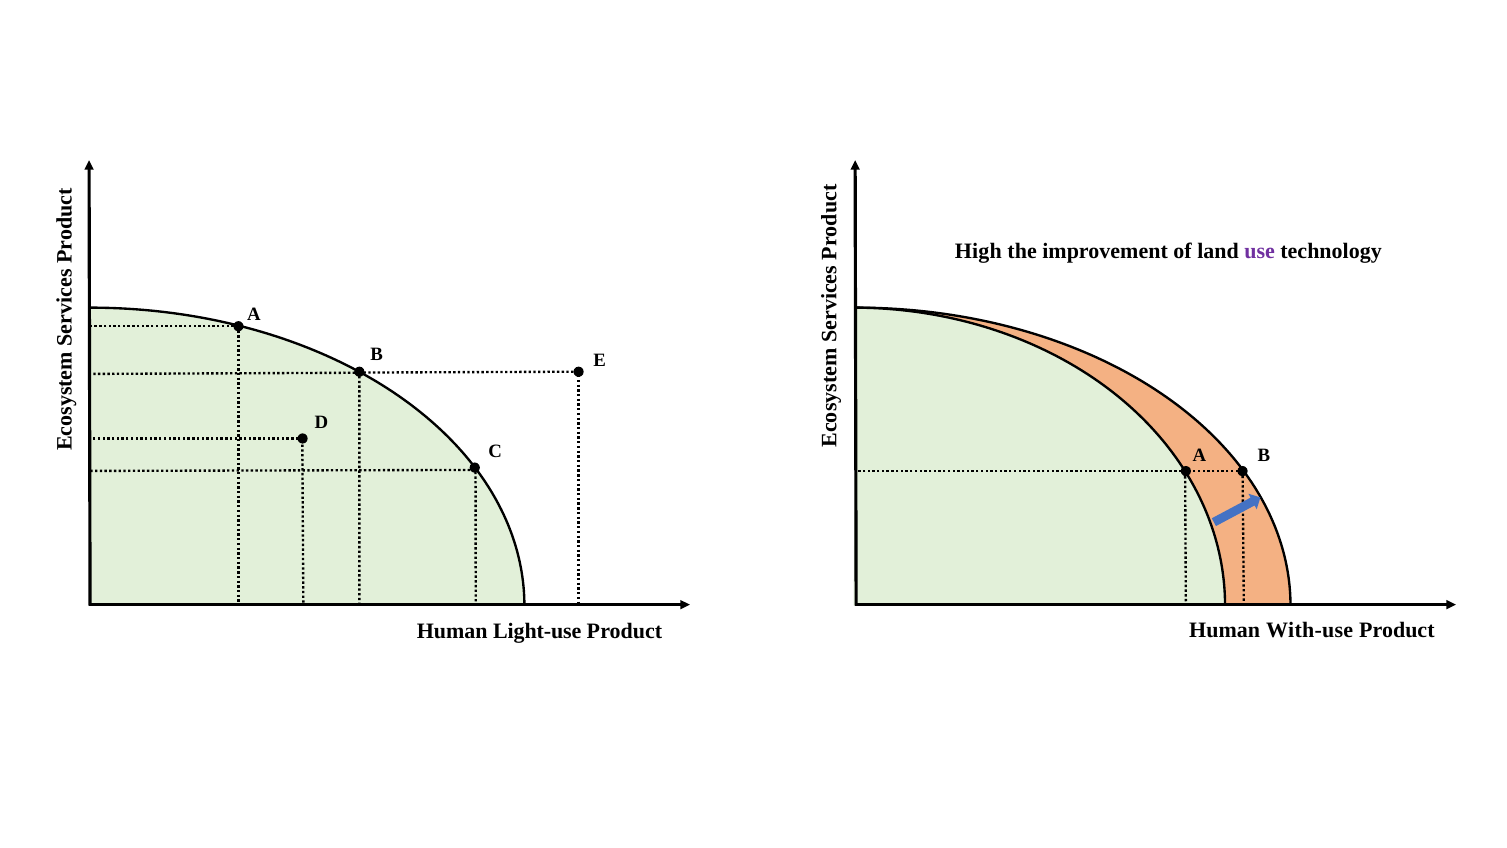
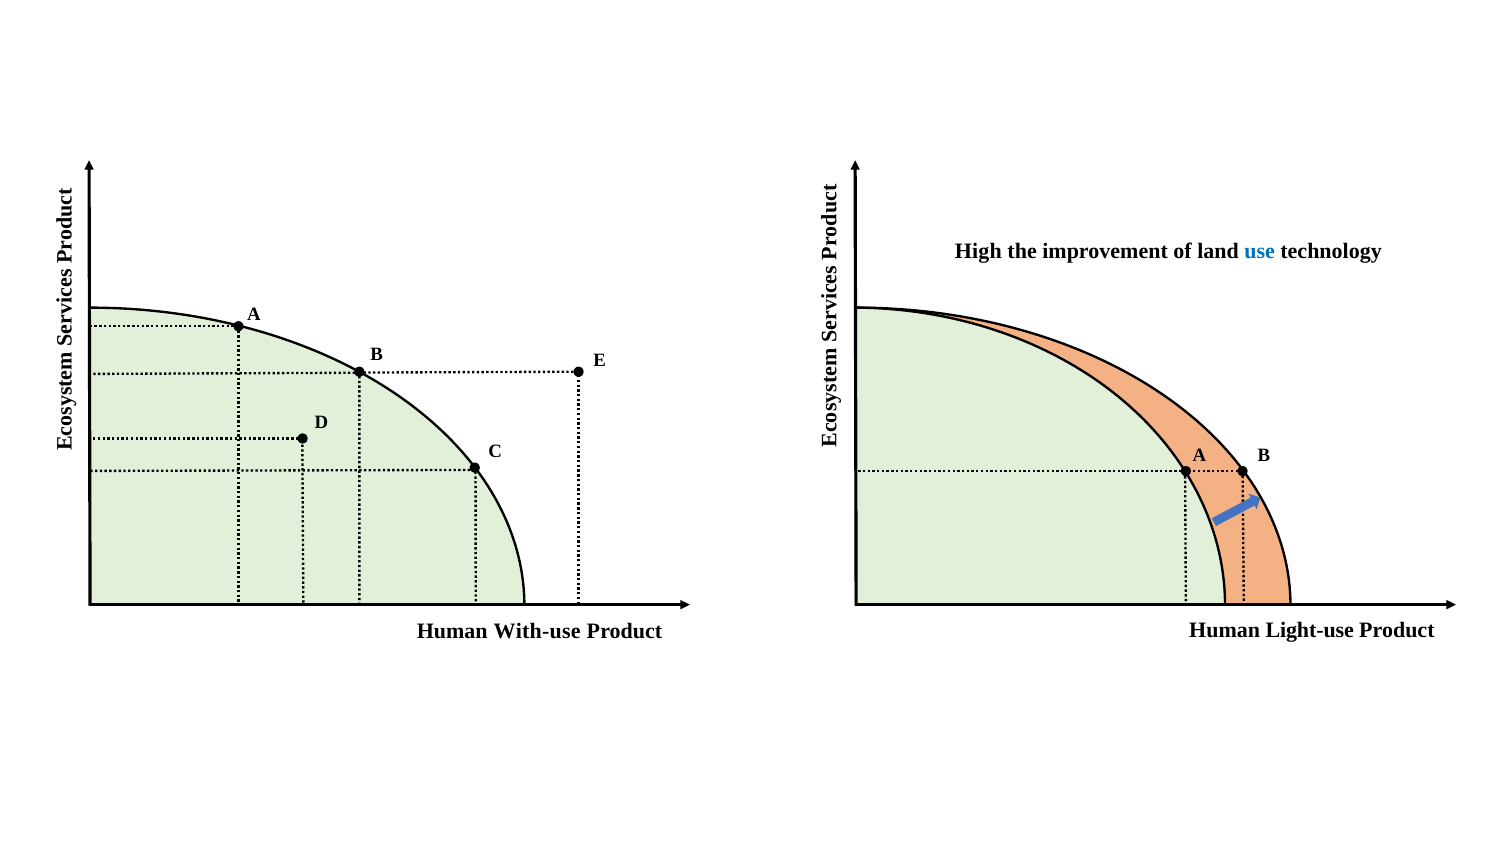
use colour: purple -> blue
With-use: With-use -> Light-use
Light-use: Light-use -> With-use
